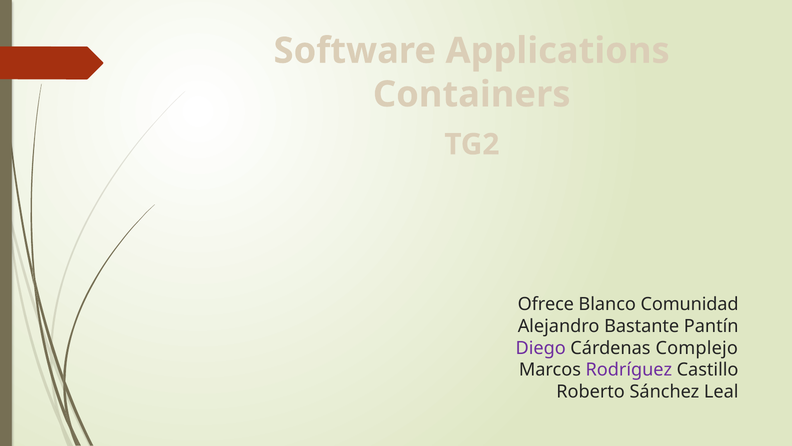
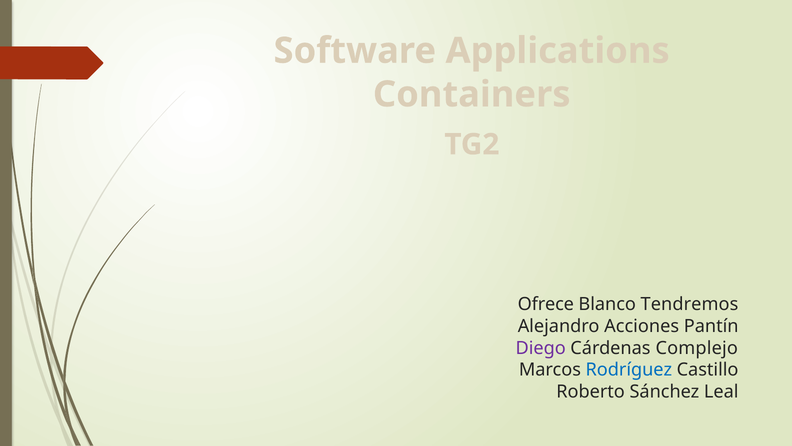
Comunidad: Comunidad -> Tendremos
Bastante: Bastante -> Acciones
Rodríguez colour: purple -> blue
